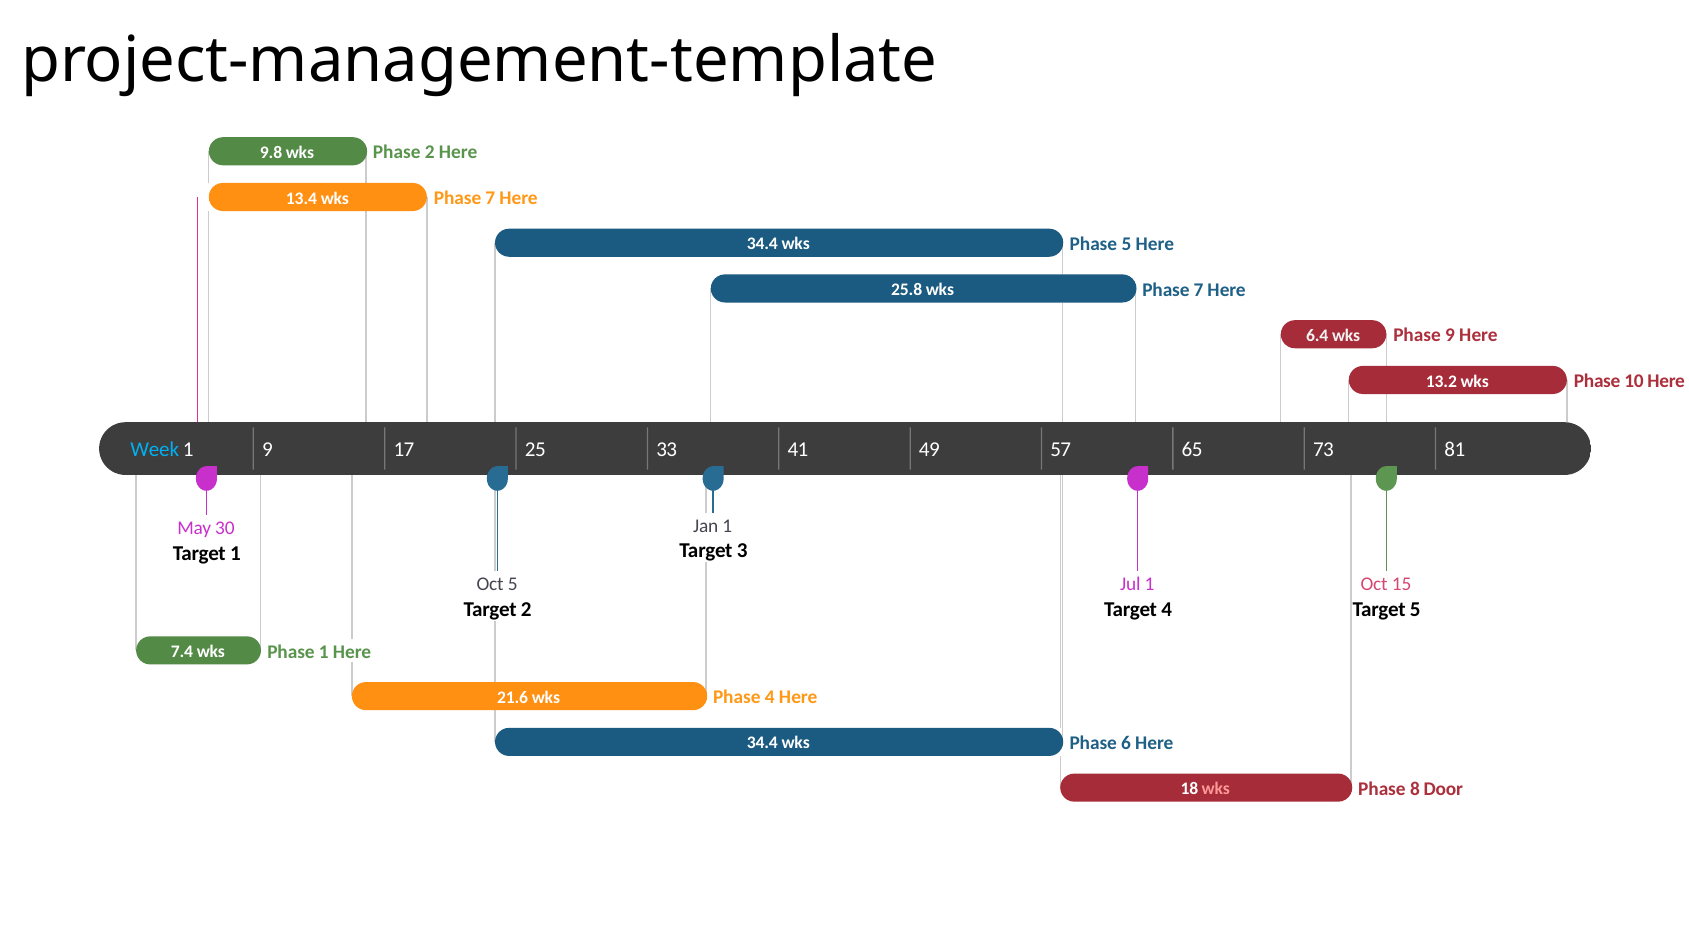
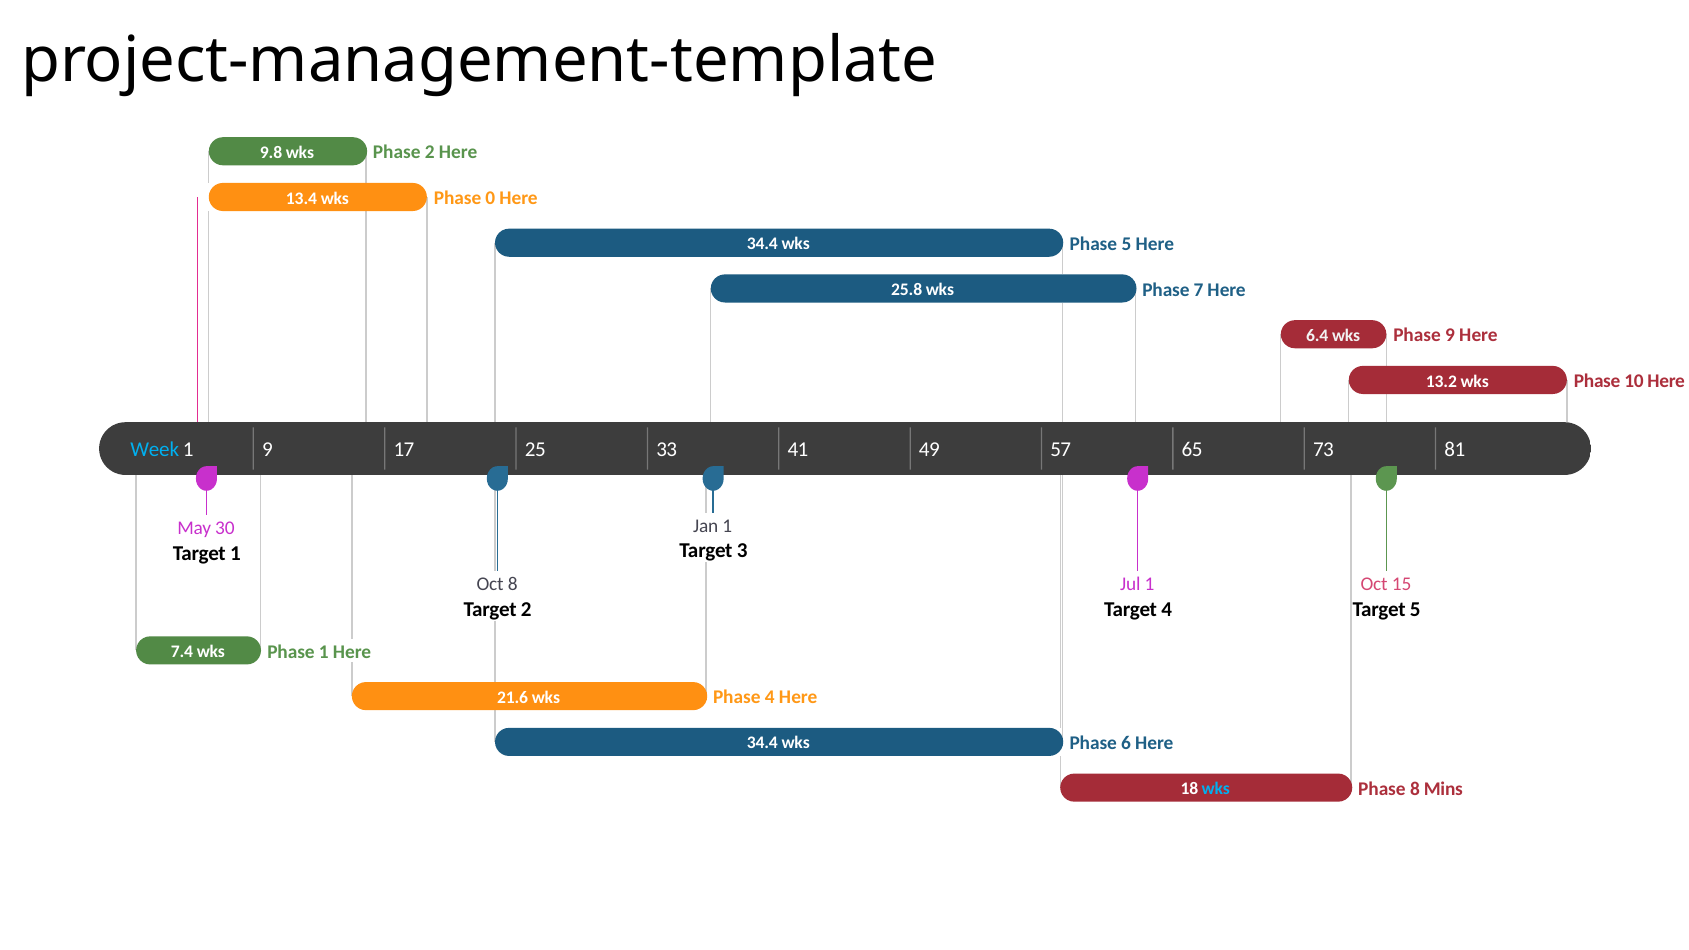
7 at (490, 198): 7 -> 0
Oct 5: 5 -> 8
Door: Door -> Mins
wks at (1216, 789) colour: pink -> light blue
